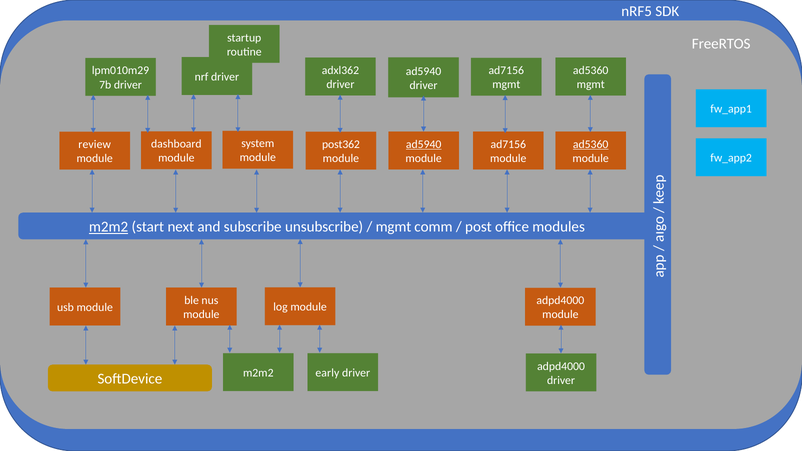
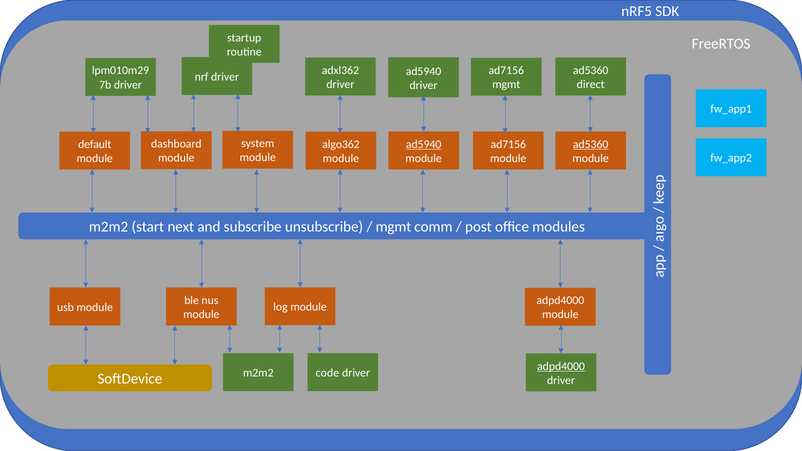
mgmt at (591, 84): mgmt -> direct
review: review -> default
post362: post362 -> algo362
m2m2 at (109, 227) underline: present -> none
adpd4000 at (561, 366) underline: none -> present
early: early -> code
